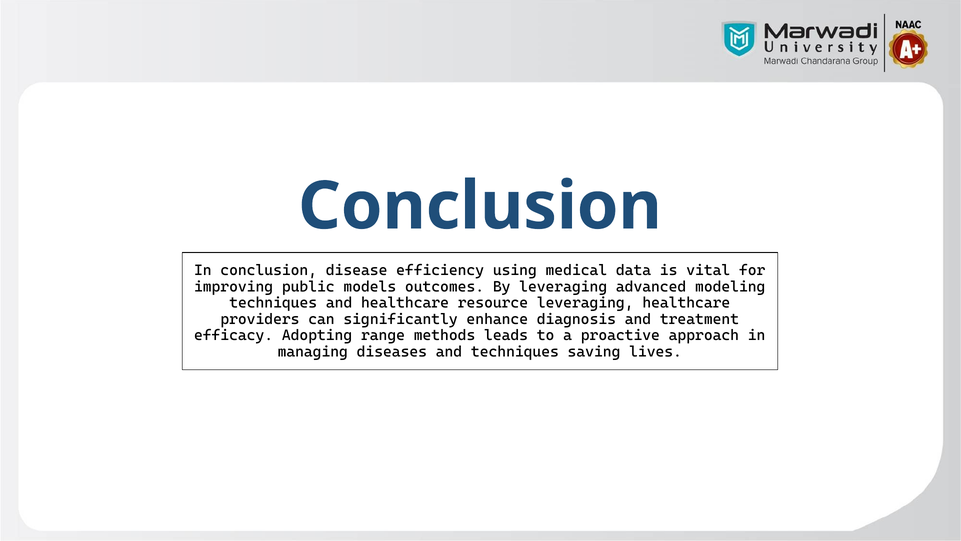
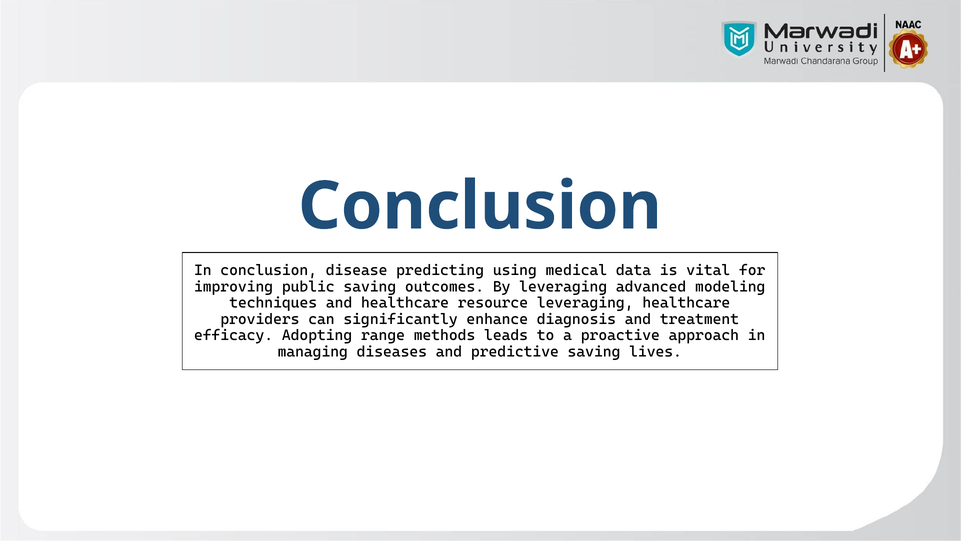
efficiency: efficiency -> predicting
public models: models -> saving
and techniques: techniques -> predictive
